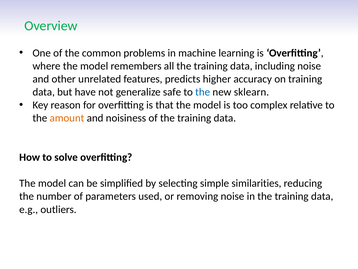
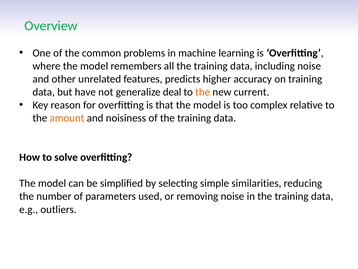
safe: safe -> deal
the at (203, 92) colour: blue -> orange
sklearn: sklearn -> current
